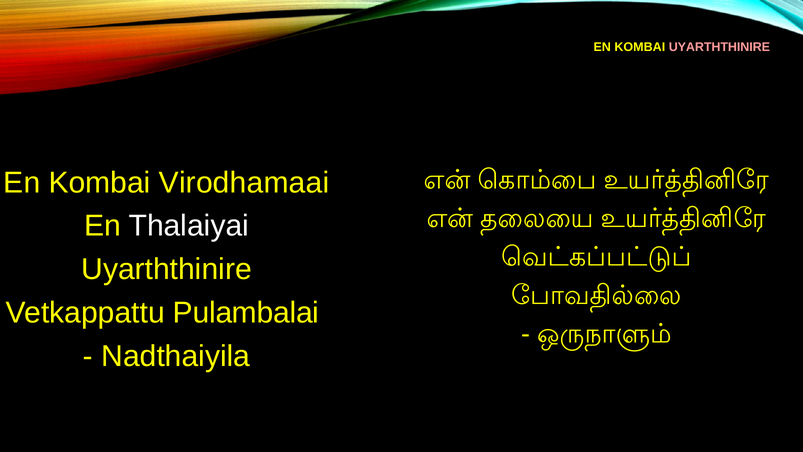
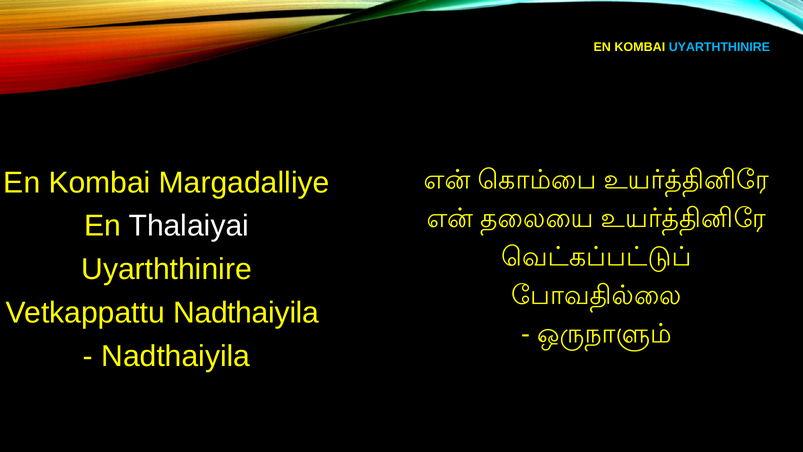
UYARTHTHINIRE at (719, 47) colour: pink -> light blue
Virodhamaai: Virodhamaai -> Margadalliye
Vetkappattu Pulambalai: Pulambalai -> Nadthaiyila
